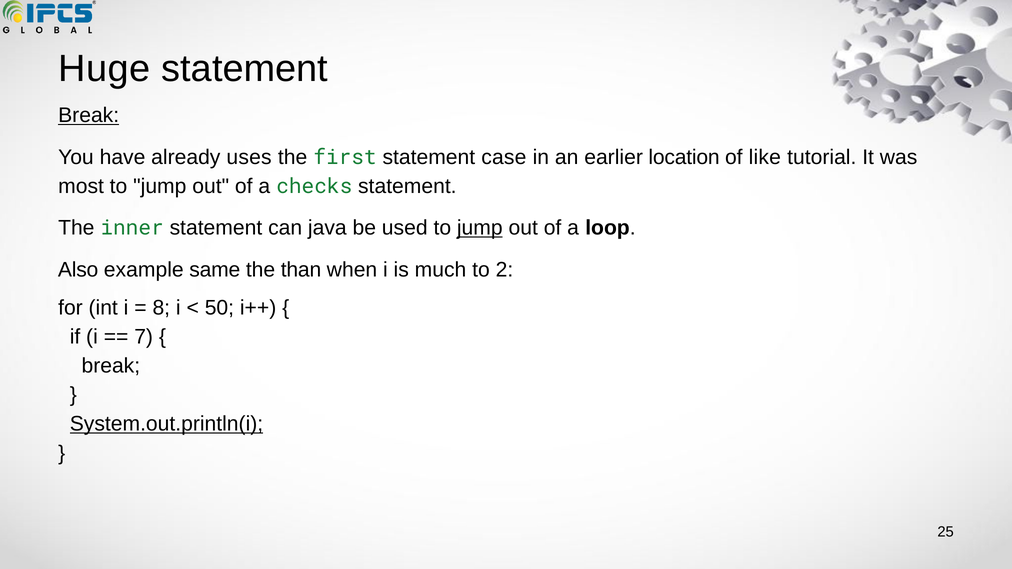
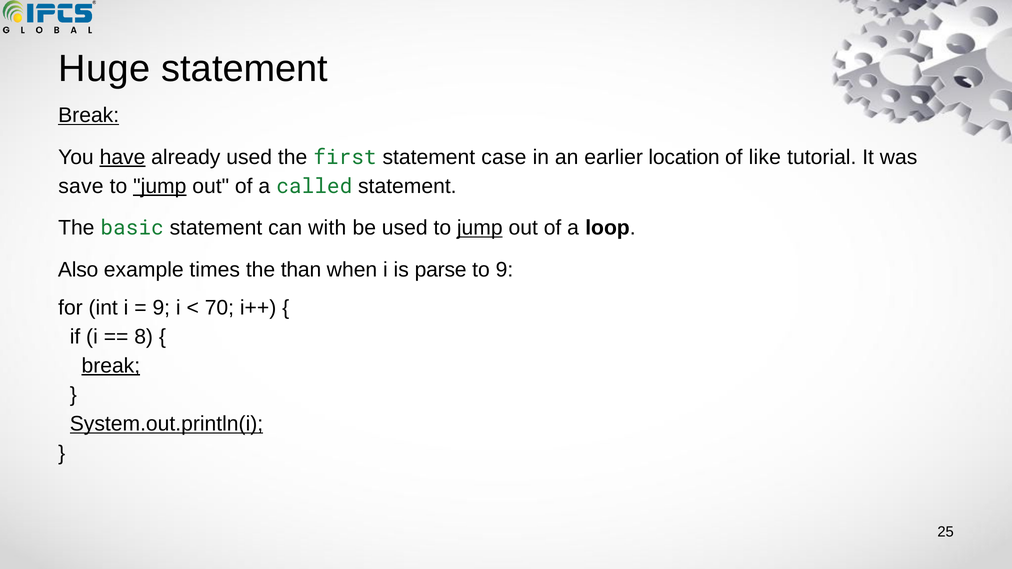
have underline: none -> present
already uses: uses -> used
most: most -> save
jump at (160, 186) underline: none -> present
checks: checks -> called
inner: inner -> basic
java: java -> with
same: same -> times
much: much -> parse
to 2: 2 -> 9
8 at (161, 308): 8 -> 9
50: 50 -> 70
7: 7 -> 8
break at (111, 366) underline: none -> present
